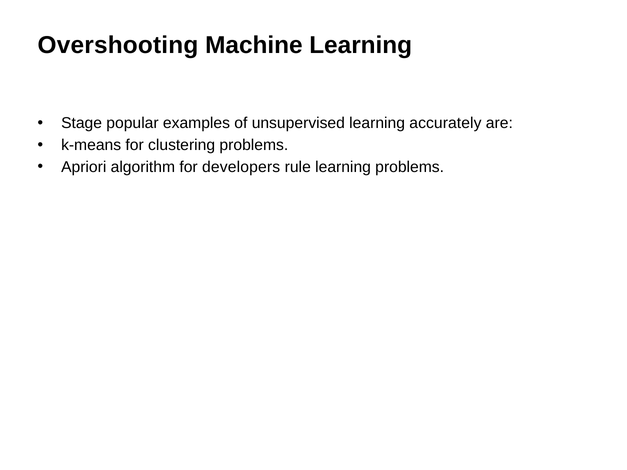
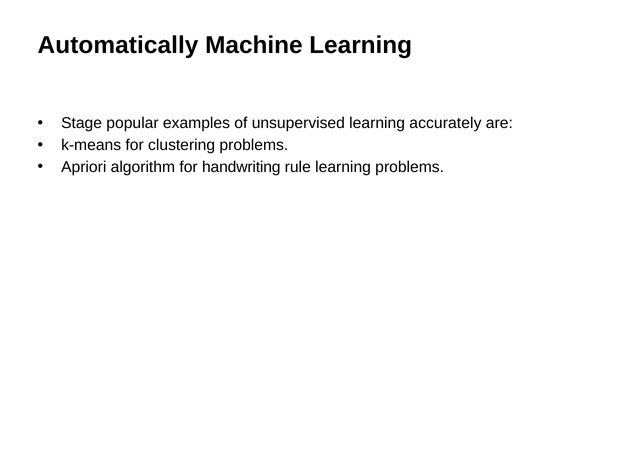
Overshooting: Overshooting -> Automatically
developers: developers -> handwriting
